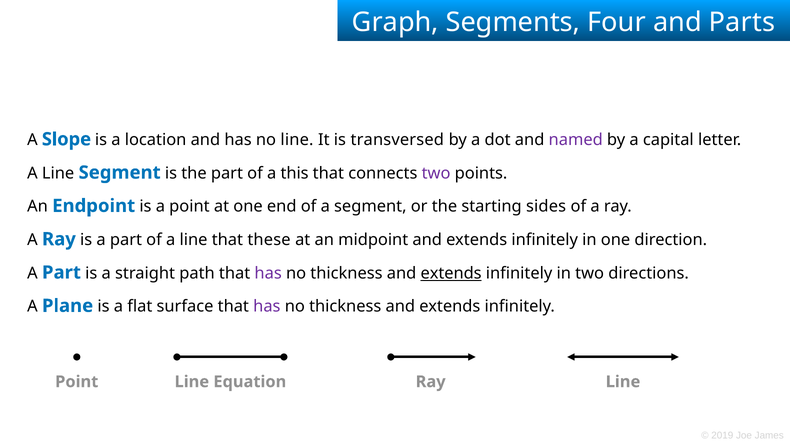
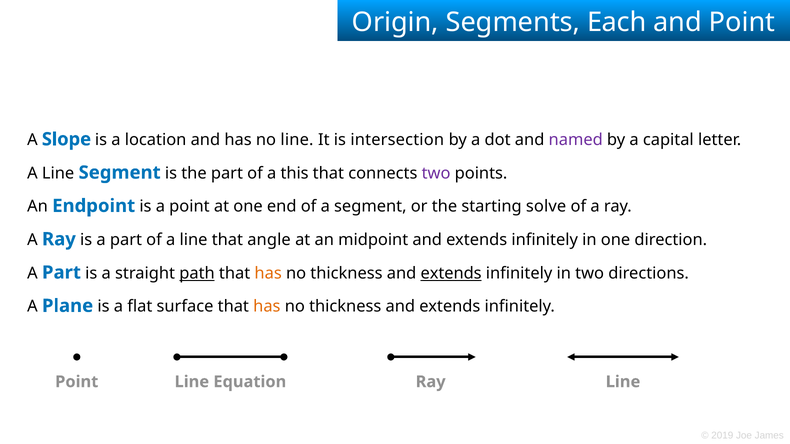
Graph: Graph -> Origin
Four: Four -> Each
and Parts: Parts -> Point
transversed: transversed -> intersection
sides: sides -> solve
these: these -> angle
path underline: none -> present
has at (268, 273) colour: purple -> orange
has at (267, 307) colour: purple -> orange
